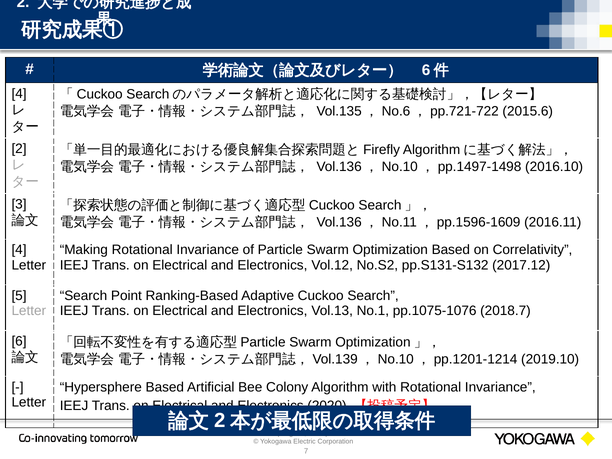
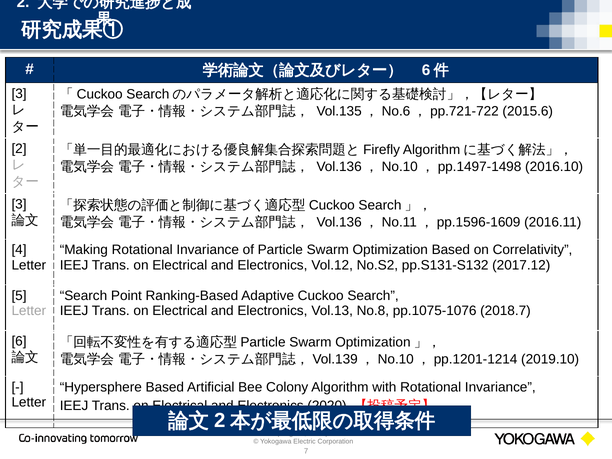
4 at (19, 94): 4 -> 3
No.1: No.1 -> No.8
